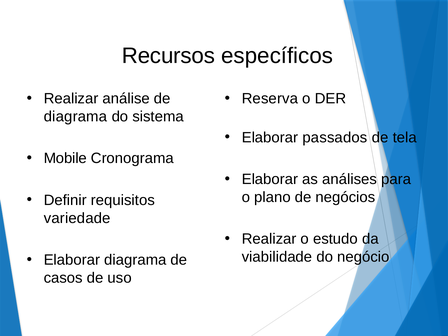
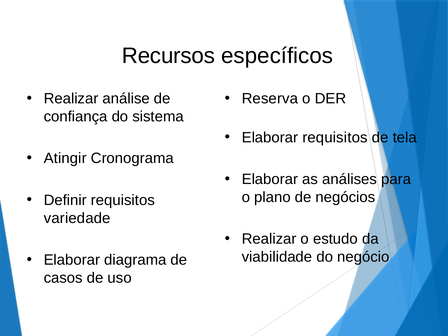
diagrama at (76, 117): diagrama -> confiança
Elaborar passados: passados -> requisitos
Mobile: Mobile -> Atingir
